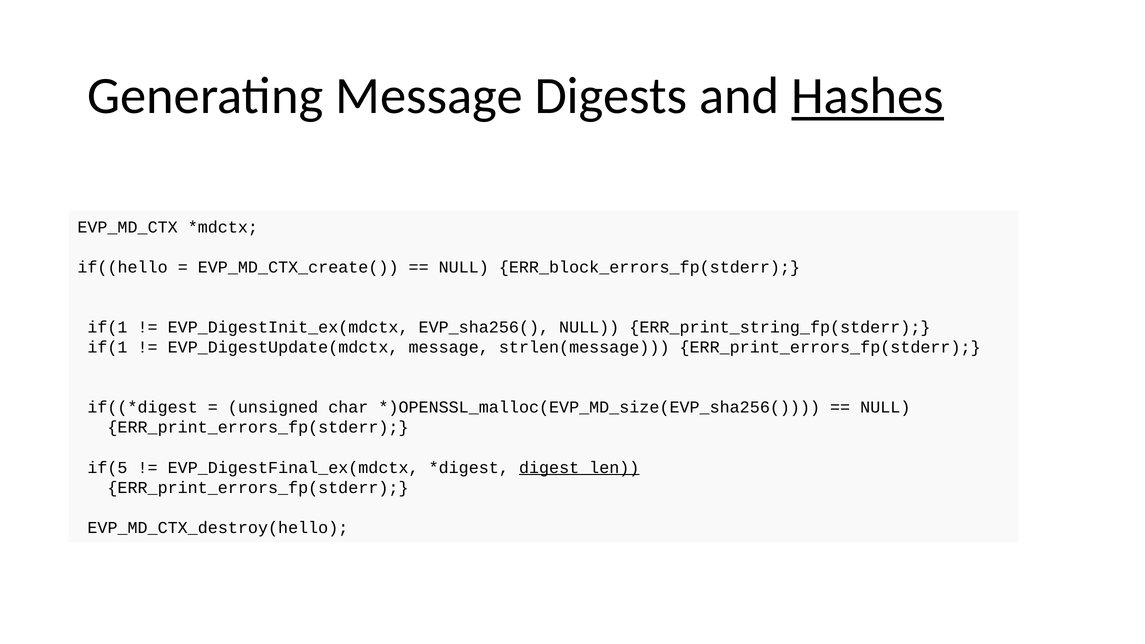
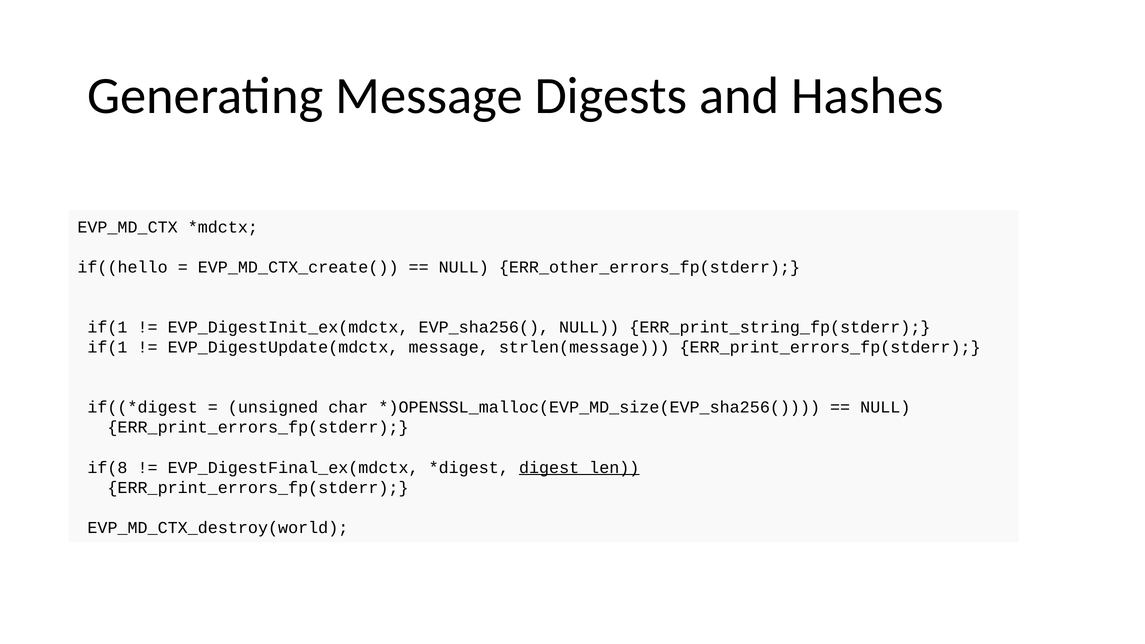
Hashes underline: present -> none
ERR_block_errors_fp(stderr: ERR_block_errors_fp(stderr -> ERR_other_errors_fp(stderr
if(5: if(5 -> if(8
EVP_MD_CTX_destroy(hello: EVP_MD_CTX_destroy(hello -> EVP_MD_CTX_destroy(world
